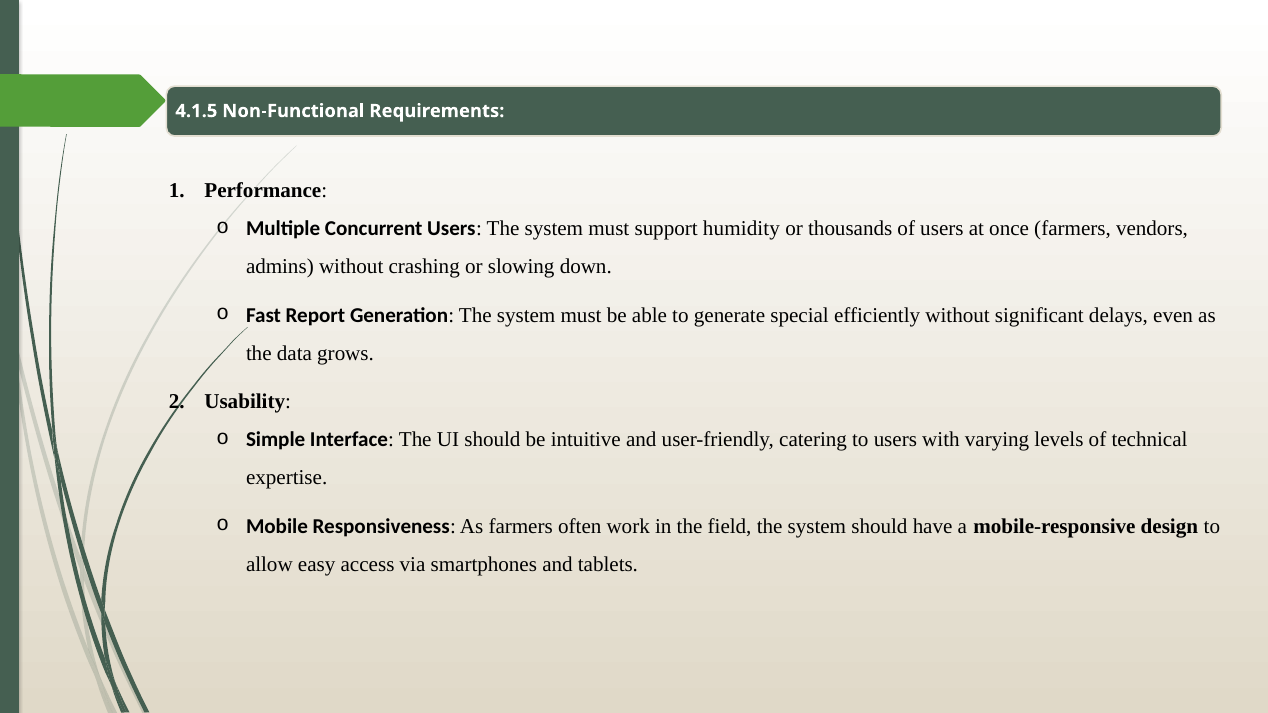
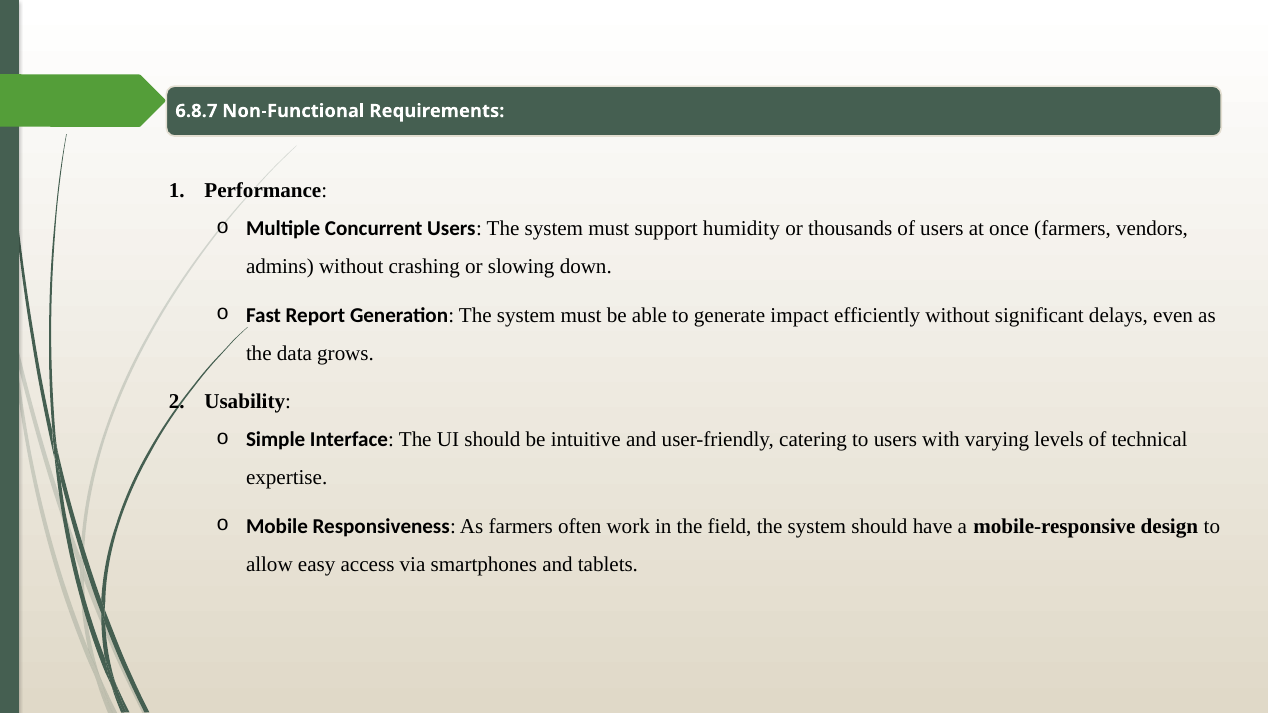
4.1.5: 4.1.5 -> 6.8.7
special: special -> impact
